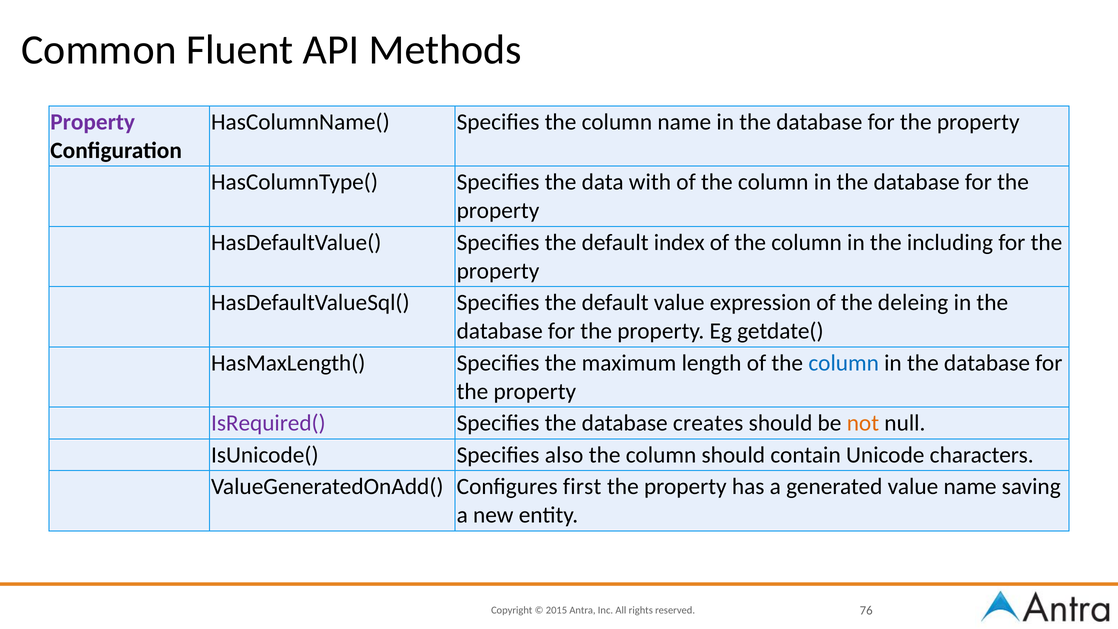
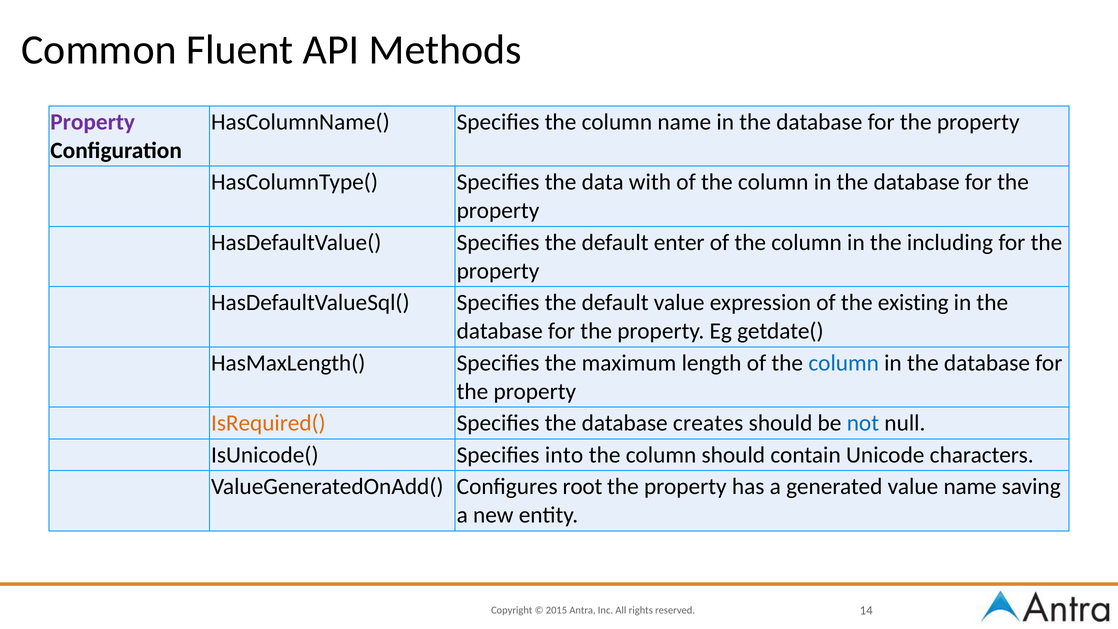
index: index -> enter
deleing: deleing -> existing
IsRequired( colour: purple -> orange
not colour: orange -> blue
also: also -> into
first: first -> root
76: 76 -> 14
